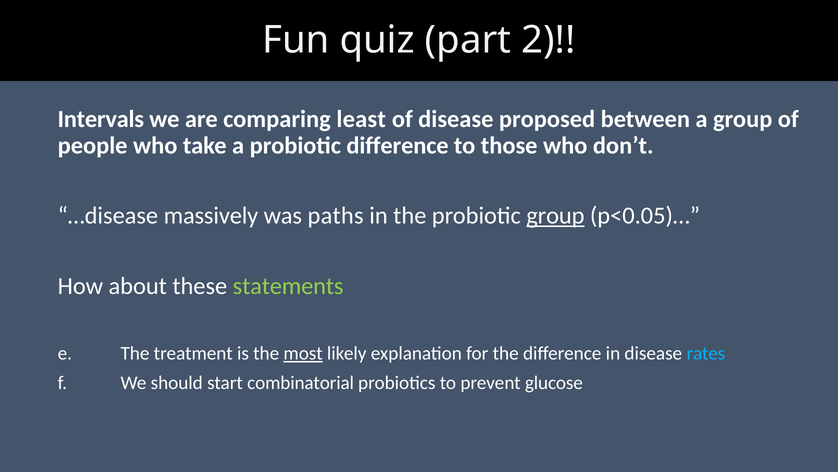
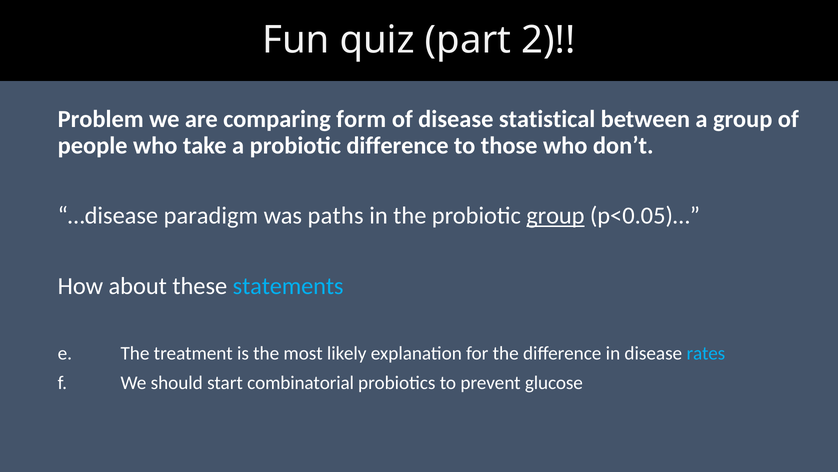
Intervals: Intervals -> Problem
least: least -> form
proposed: proposed -> statistical
massively: massively -> paradigm
statements colour: light green -> light blue
most underline: present -> none
